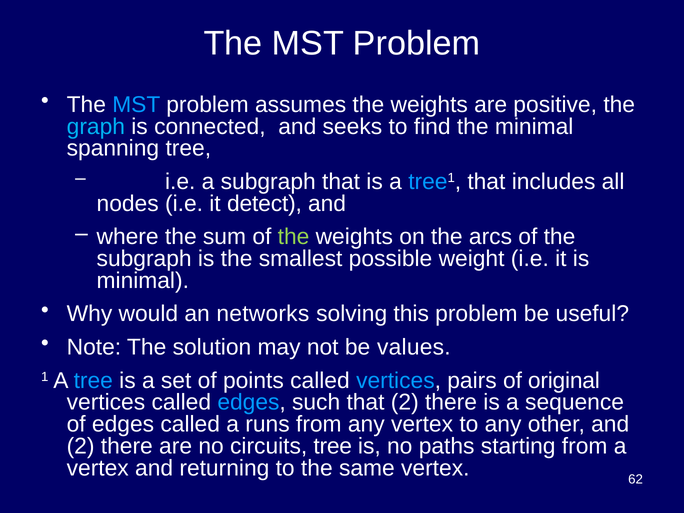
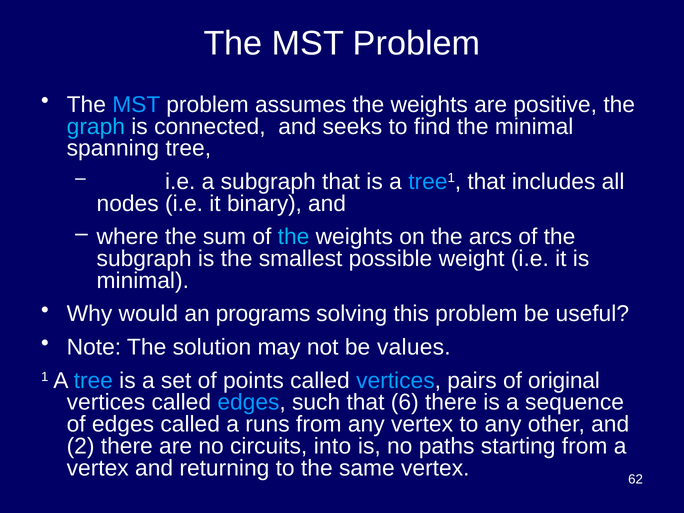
detect: detect -> binary
the at (294, 237) colour: light green -> light blue
networks: networks -> programs
that 2: 2 -> 6
circuits tree: tree -> into
